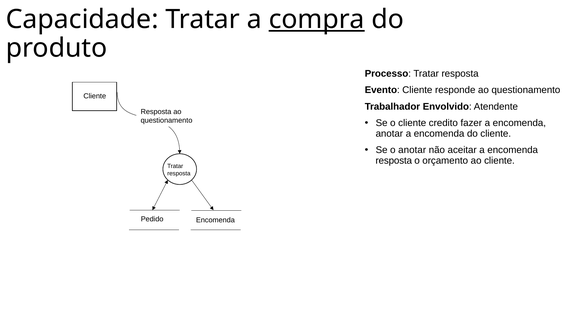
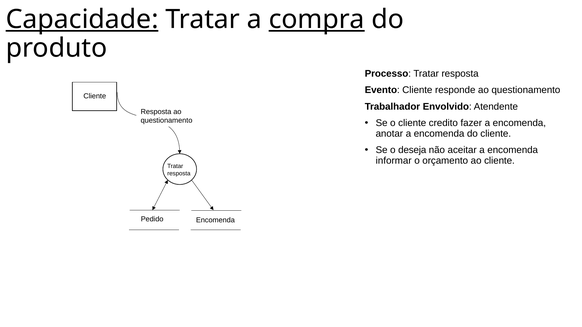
Capacidade underline: none -> present
o anotar: anotar -> deseja
resposta at (394, 161): resposta -> informar
